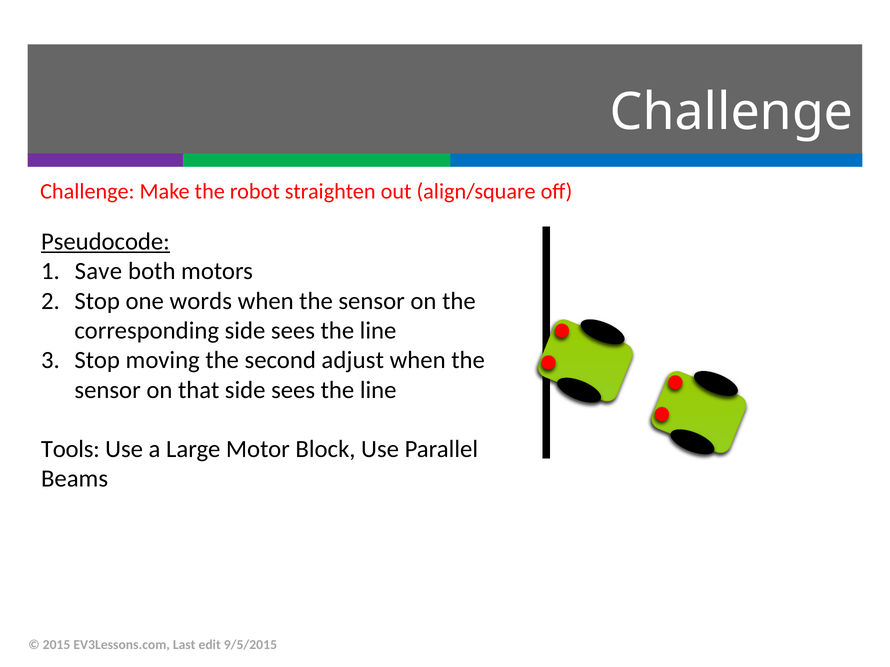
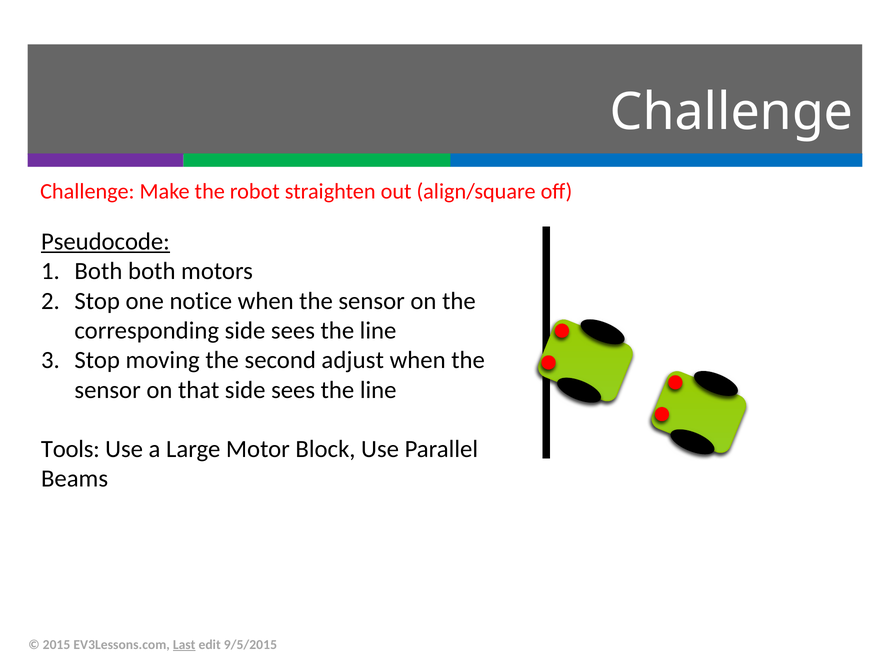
Save at (98, 271): Save -> Both
words: words -> notice
Last underline: none -> present
